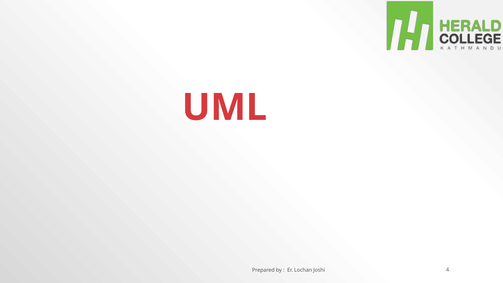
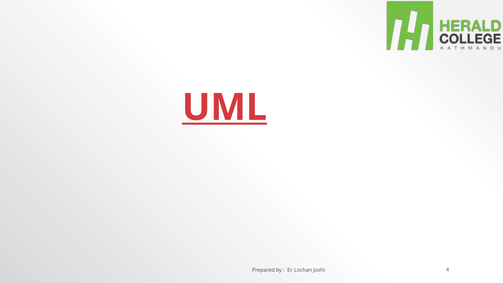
UML underline: none -> present
